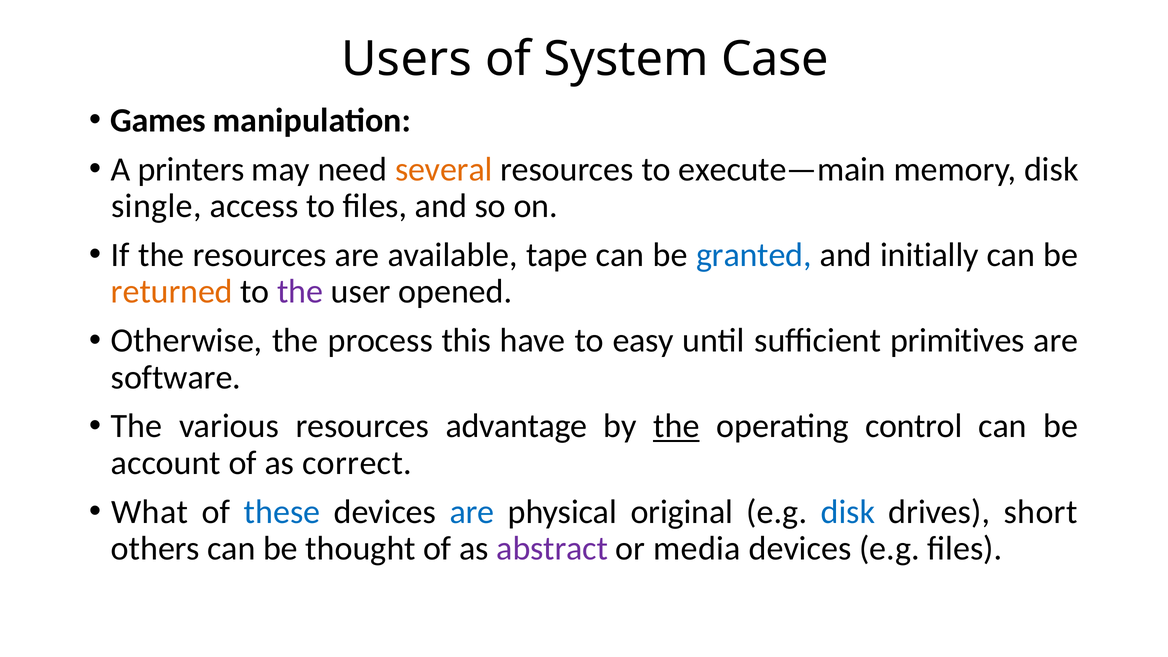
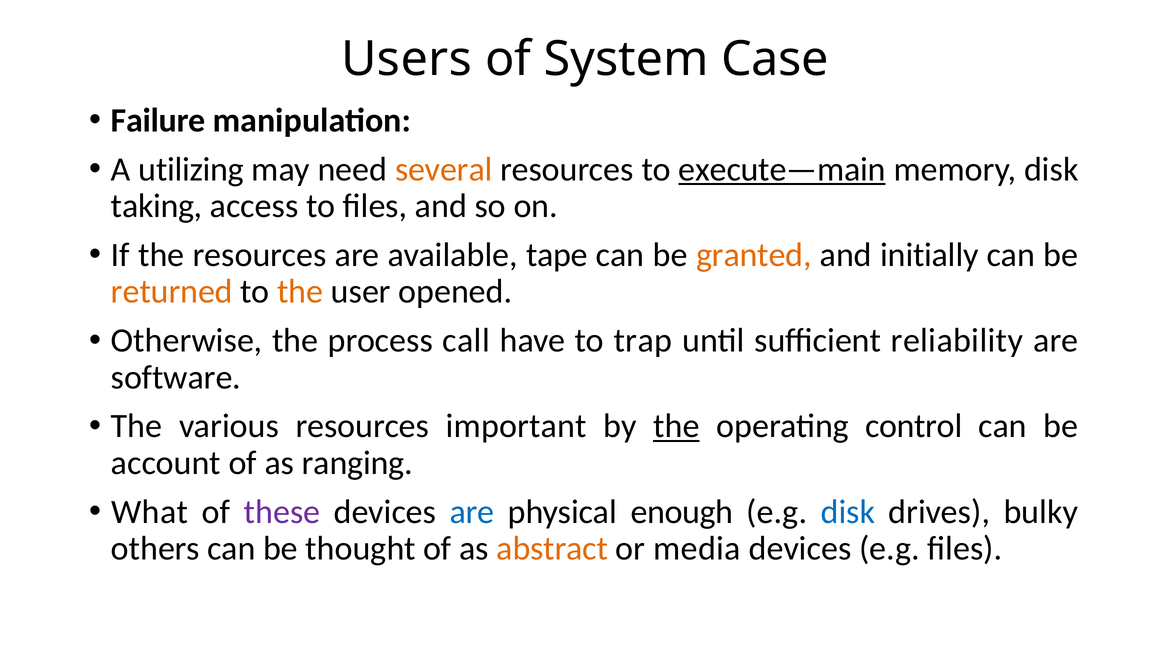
Games: Games -> Failure
printers: printers -> utilizing
execute—main underline: none -> present
single: single -> taking
granted colour: blue -> orange
the at (300, 292) colour: purple -> orange
this: this -> call
easy: easy -> trap
primitives: primitives -> reliability
advantage: advantage -> important
correct: correct -> ranging
these colour: blue -> purple
original: original -> enough
short: short -> bulky
abstract colour: purple -> orange
